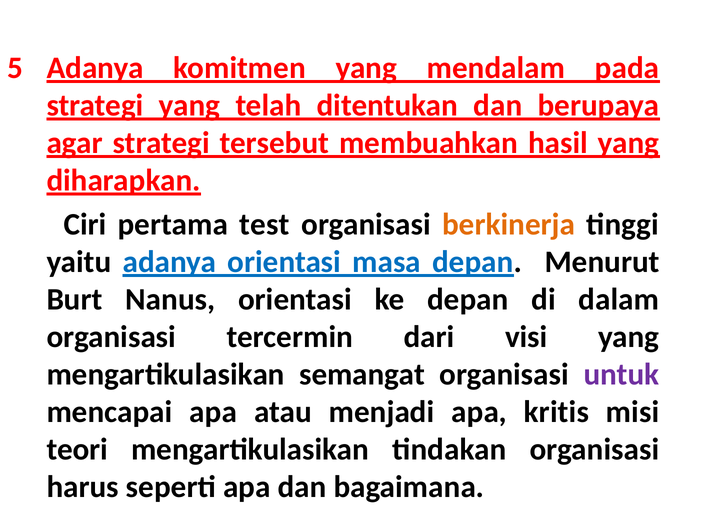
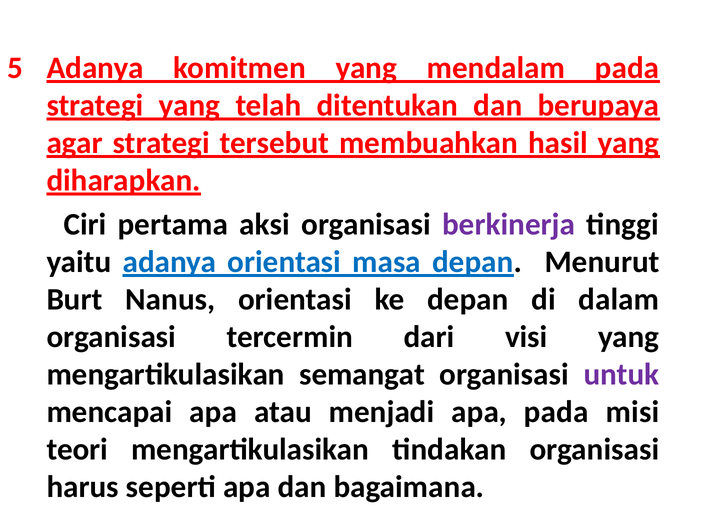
test: test -> aksi
berkinerja colour: orange -> purple
apa kritis: kritis -> pada
